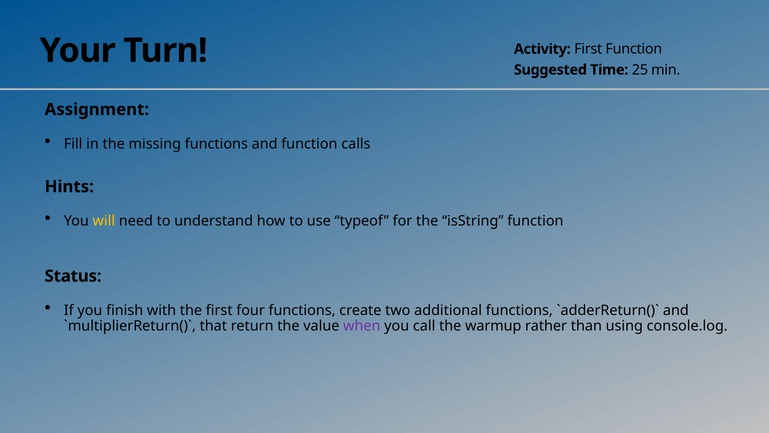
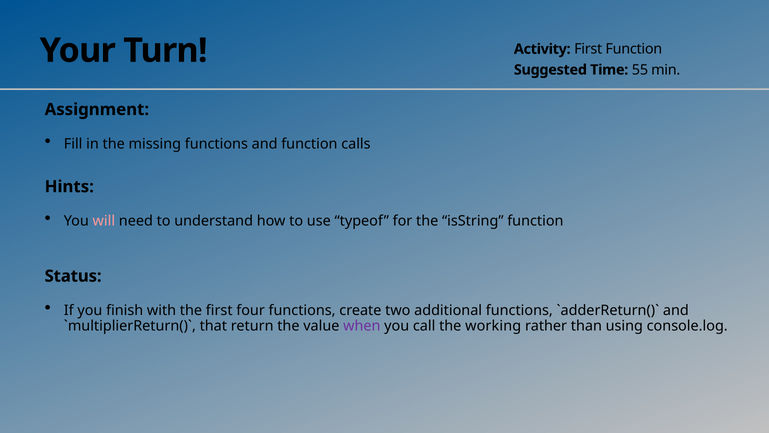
25: 25 -> 55
will colour: yellow -> pink
warmup: warmup -> working
